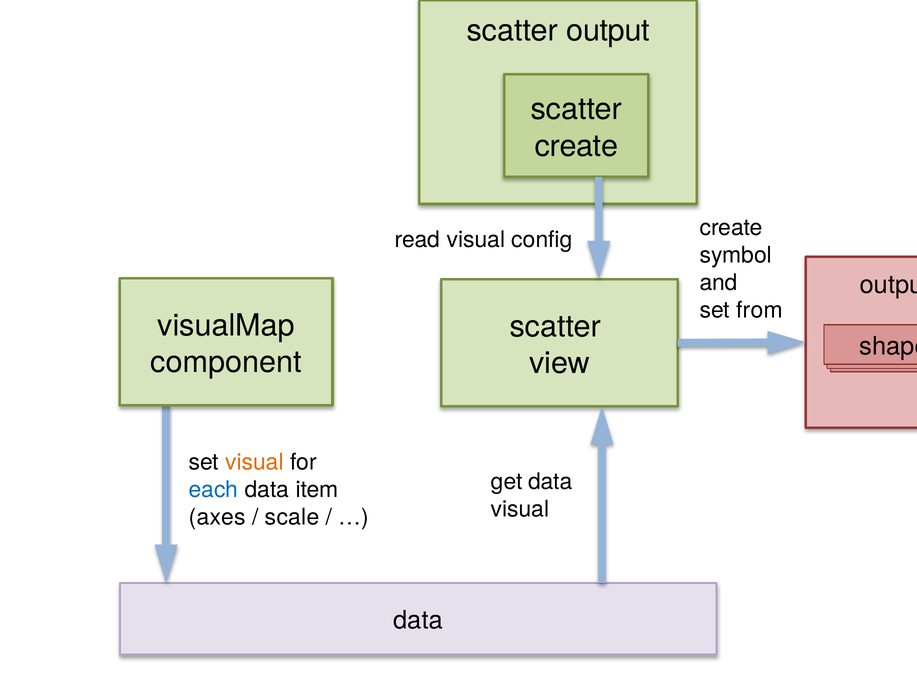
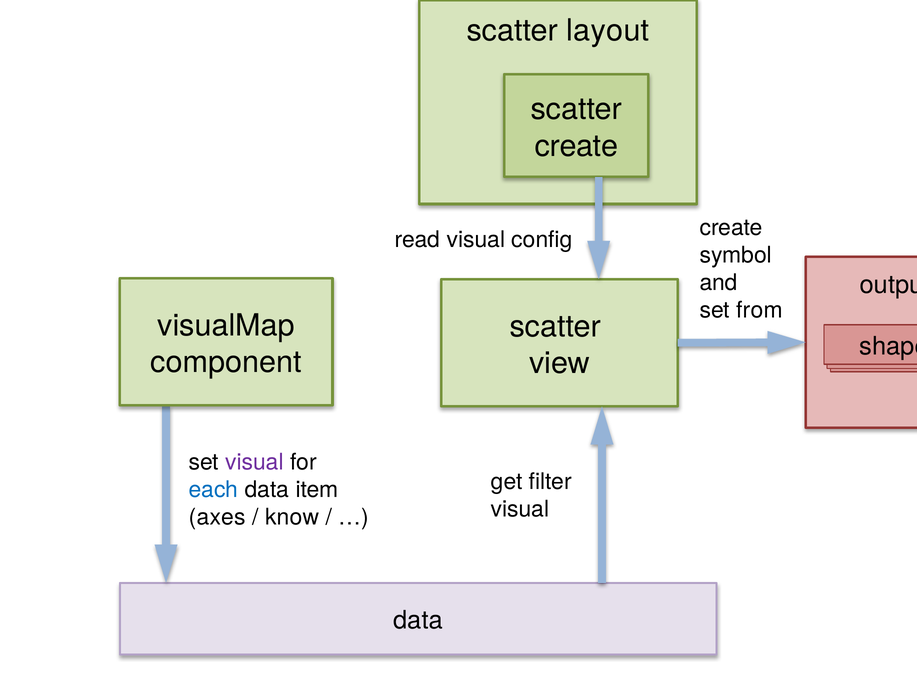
scatter output: output -> layout
visual at (255, 462) colour: orange -> purple
get data: data -> filter
scale: scale -> know
